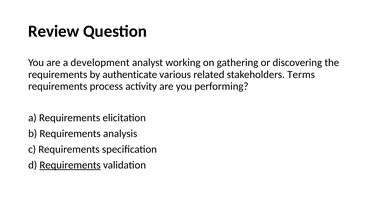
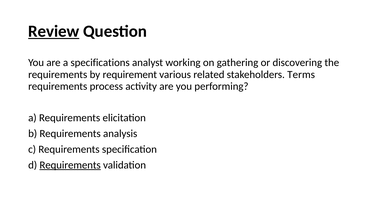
Review underline: none -> present
development: development -> specifications
authenticate: authenticate -> requirement
